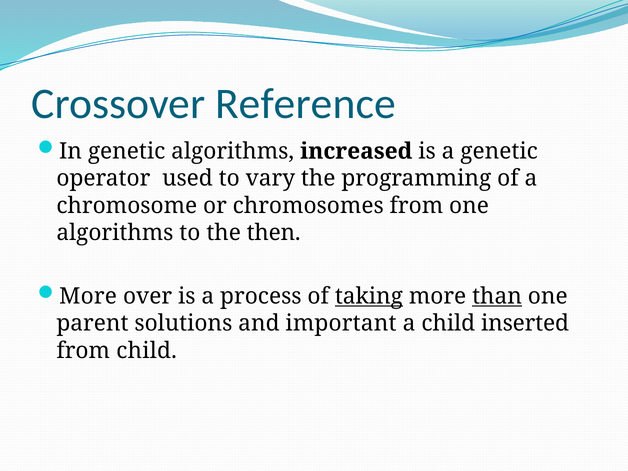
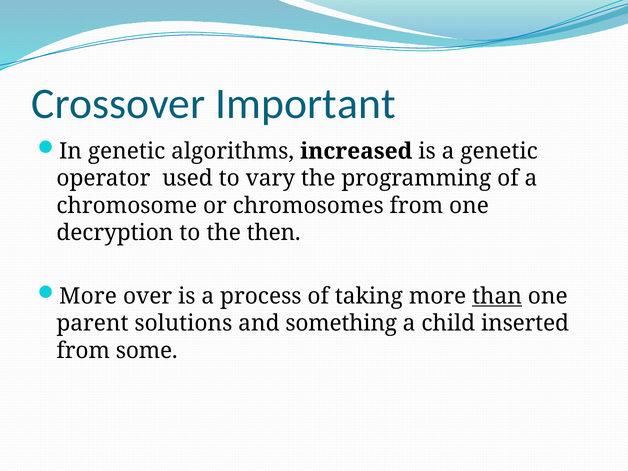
Reference: Reference -> Important
algorithms at (115, 233): algorithms -> decryption
taking underline: present -> none
important: important -> something
from child: child -> some
